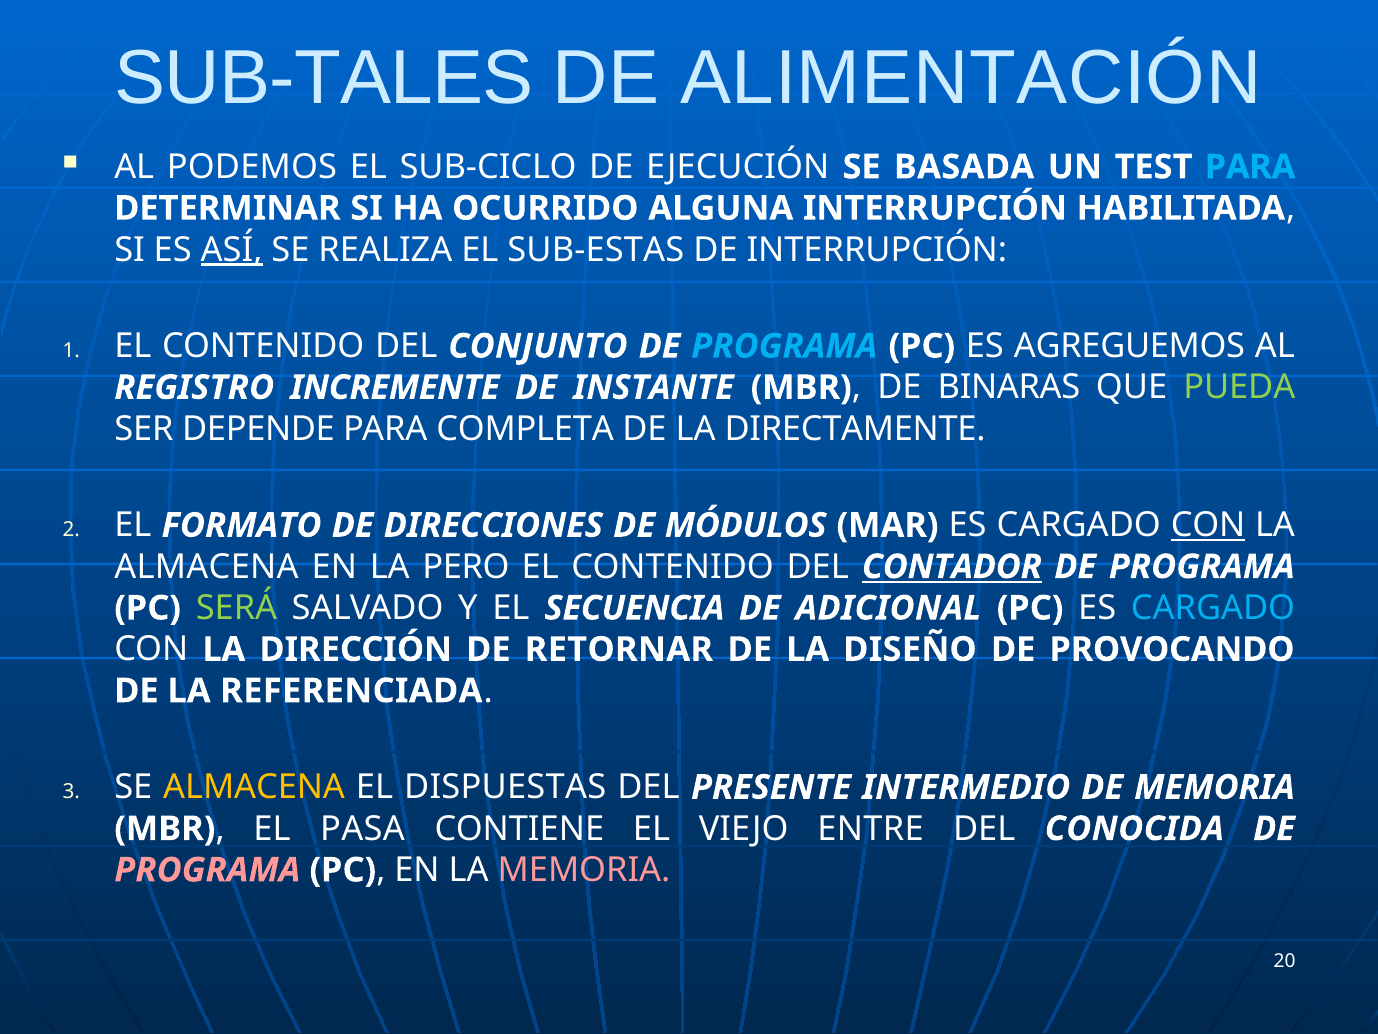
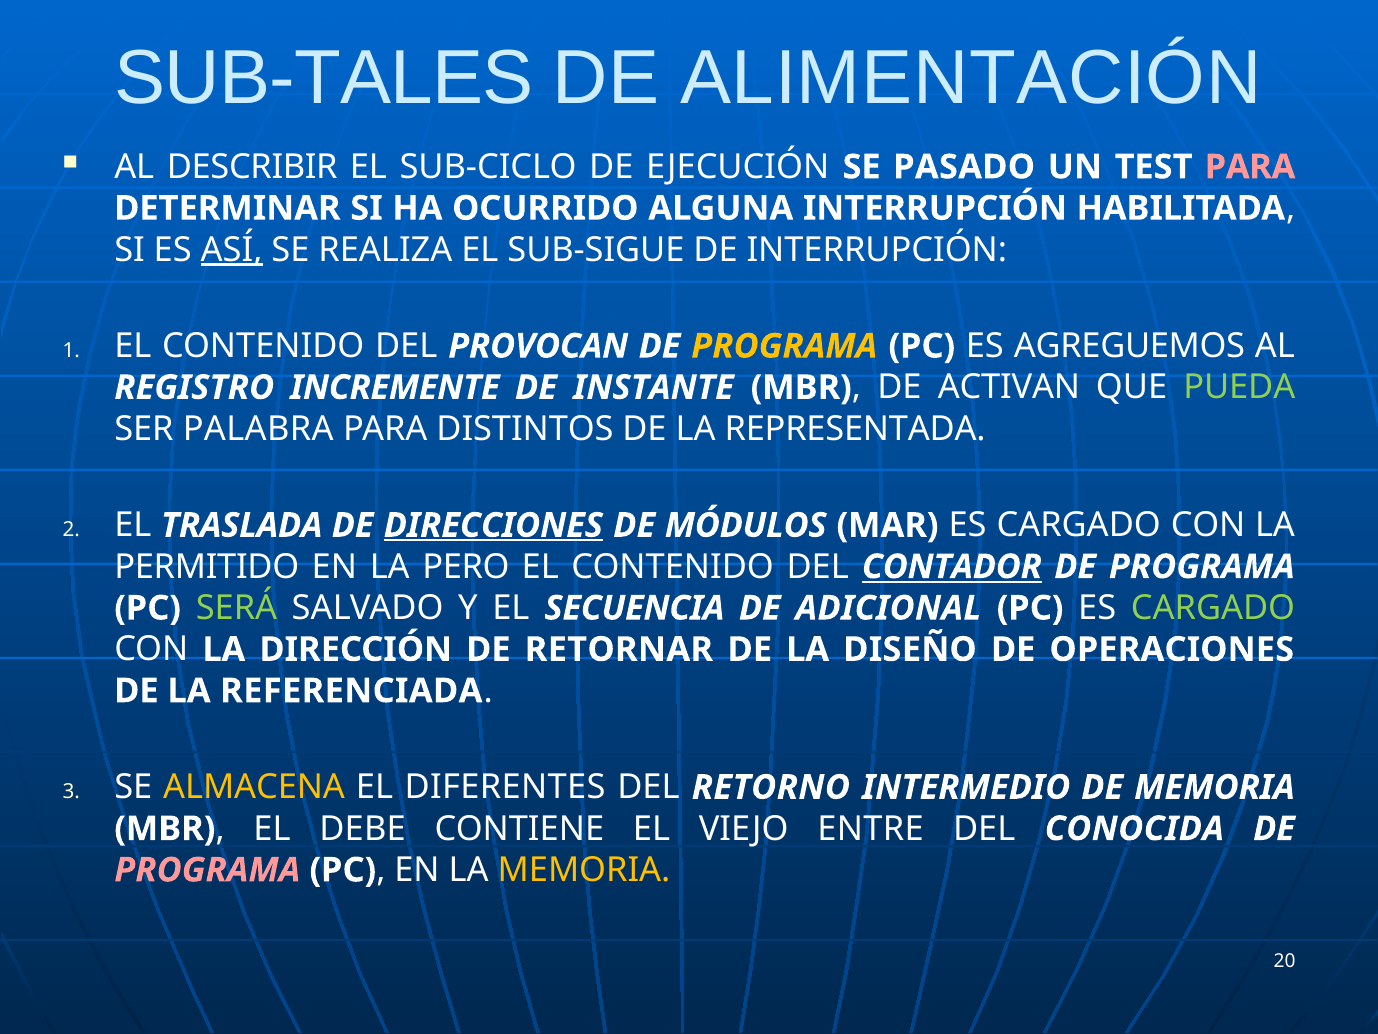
PODEMOS: PODEMOS -> DESCRIBIR
BASADA: BASADA -> PASADO
PARA at (1250, 167) colour: light blue -> pink
SUB-ESTAS: SUB-ESTAS -> SUB-SIGUE
CONJUNTO: CONJUNTO -> PROVOCAN
PROGRAMA at (784, 346) colour: light blue -> yellow
BINARAS: BINARAS -> ACTIVAN
DEPENDE: DEPENDE -> PALABRA
COMPLETA: COMPLETA -> DISTINTOS
DIRECTAMENTE: DIRECTAMENTE -> REPRESENTADA
FORMATO: FORMATO -> TRASLADA
DIRECCIONES underline: none -> present
CON at (1208, 525) underline: present -> none
ALMACENA at (206, 567): ALMACENA -> PERMITIDO
CARGADO at (1213, 608) colour: light blue -> light green
PROVOCANDO: PROVOCANDO -> OPERACIONES
DISPUESTAS: DISPUESTAS -> DIFERENTES
PRESENTE: PRESENTE -> RETORNO
PASA: PASA -> DEBE
MEMORIA at (584, 870) colour: pink -> yellow
